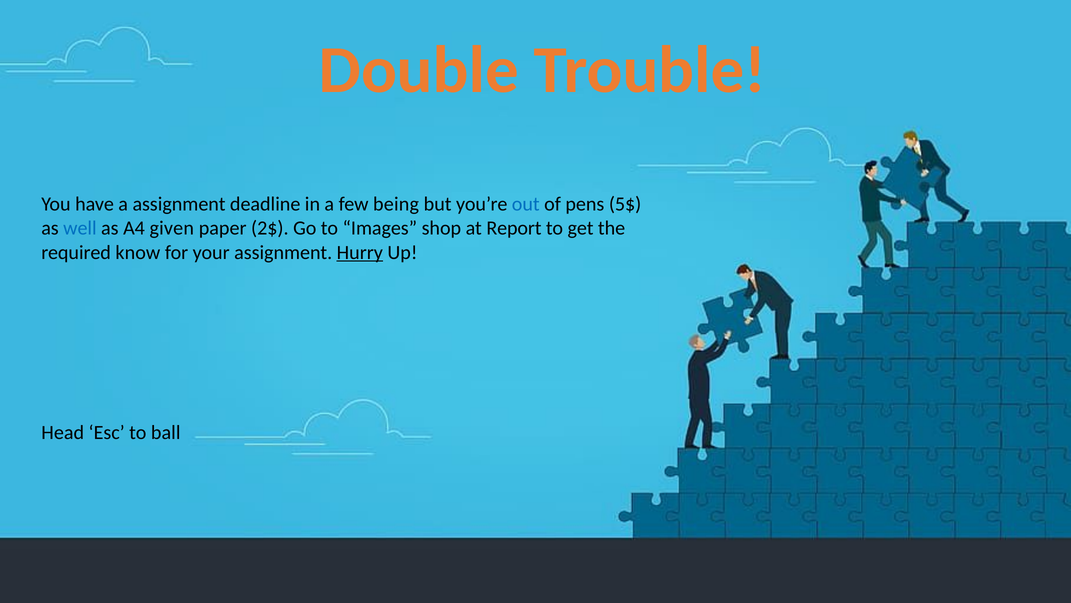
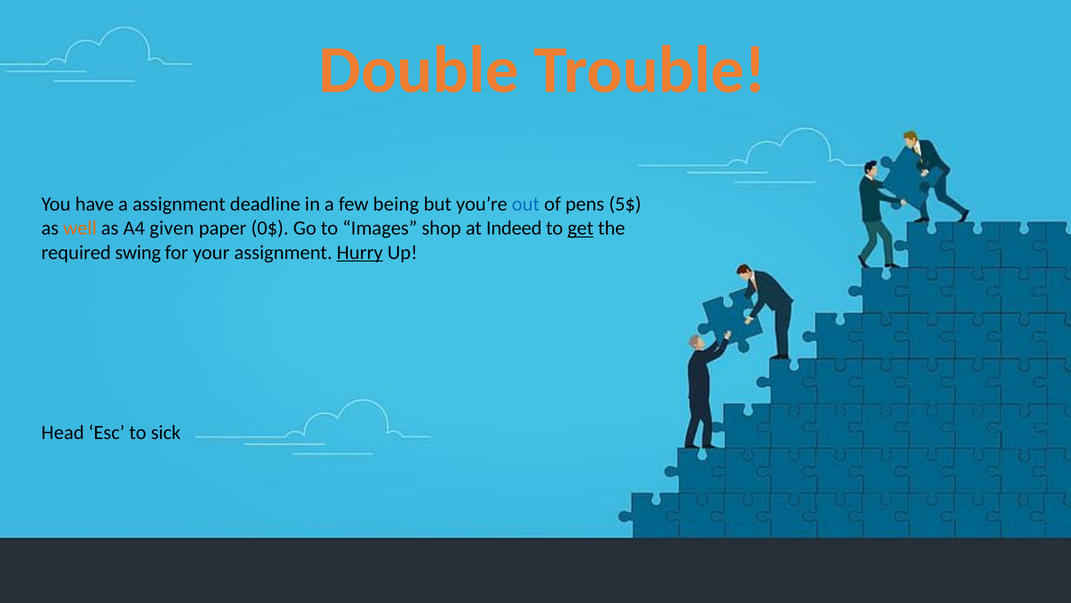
well colour: blue -> orange
2$: 2$ -> 0$
Report: Report -> Indeed
get underline: none -> present
know: know -> swing
ball: ball -> sick
